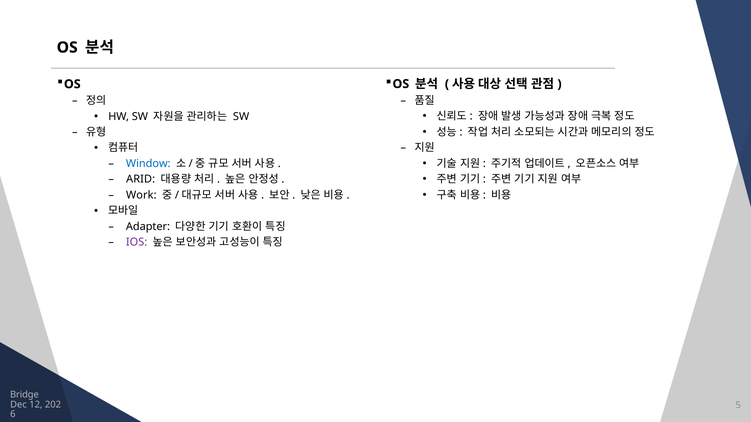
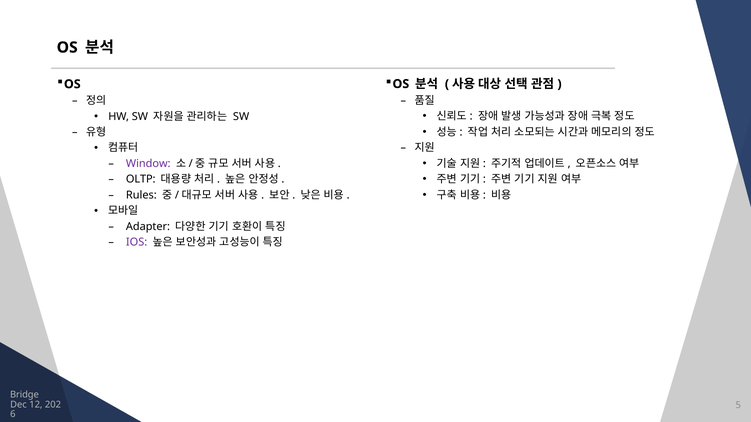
Window colour: blue -> purple
ARID: ARID -> OLTP
Work: Work -> Rules
